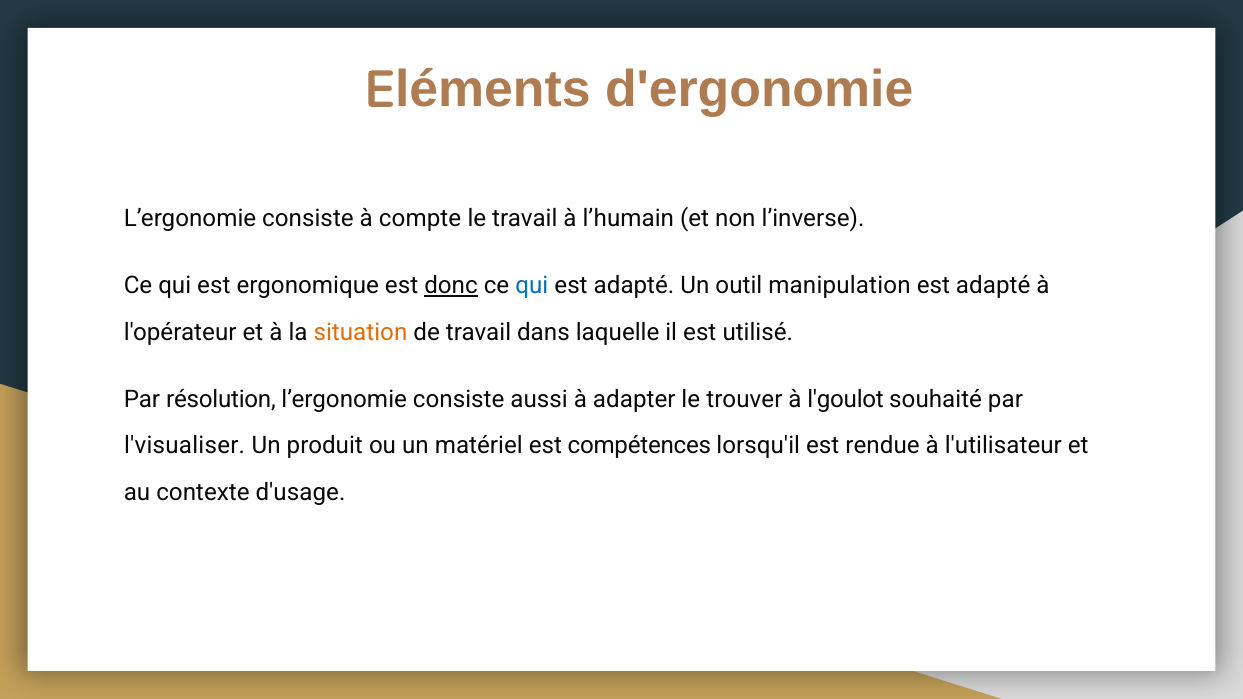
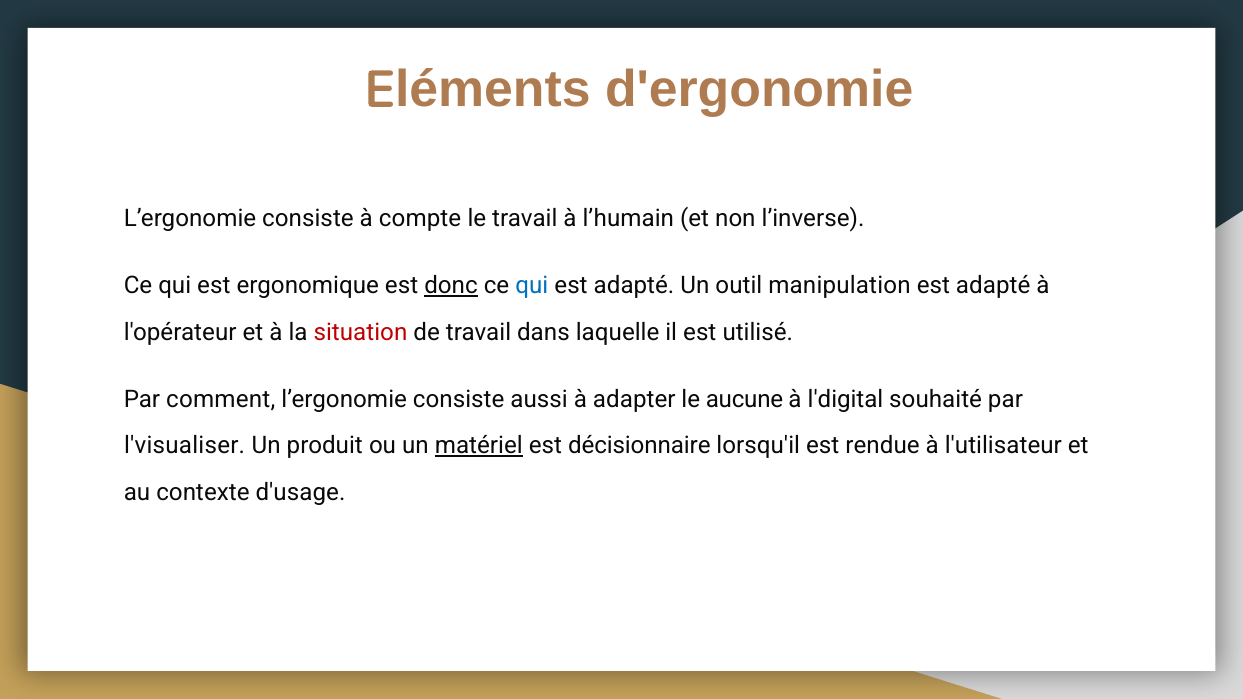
situation colour: orange -> red
résolution: résolution -> comment
trouver: trouver -> aucune
l'goulot: l'goulot -> l'digital
matériel underline: none -> present
compétences: compétences -> décisionnaire
